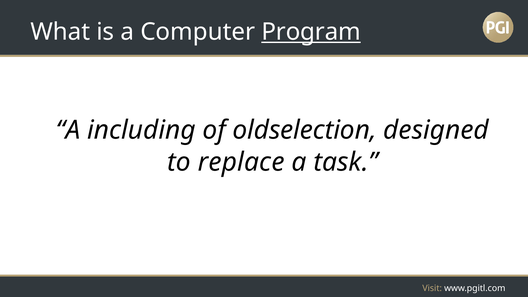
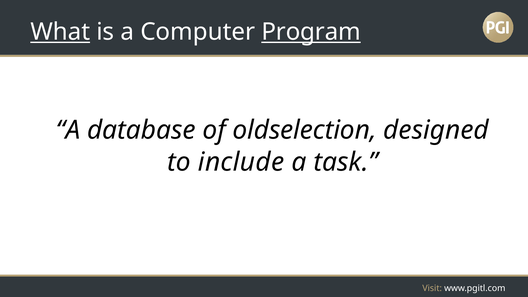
What underline: none -> present
including: including -> database
replace: replace -> include
